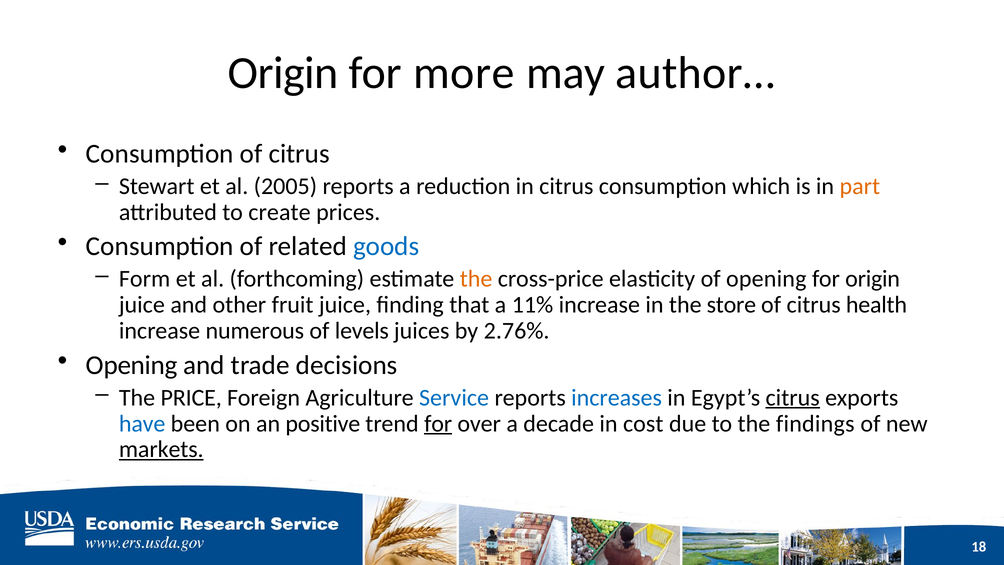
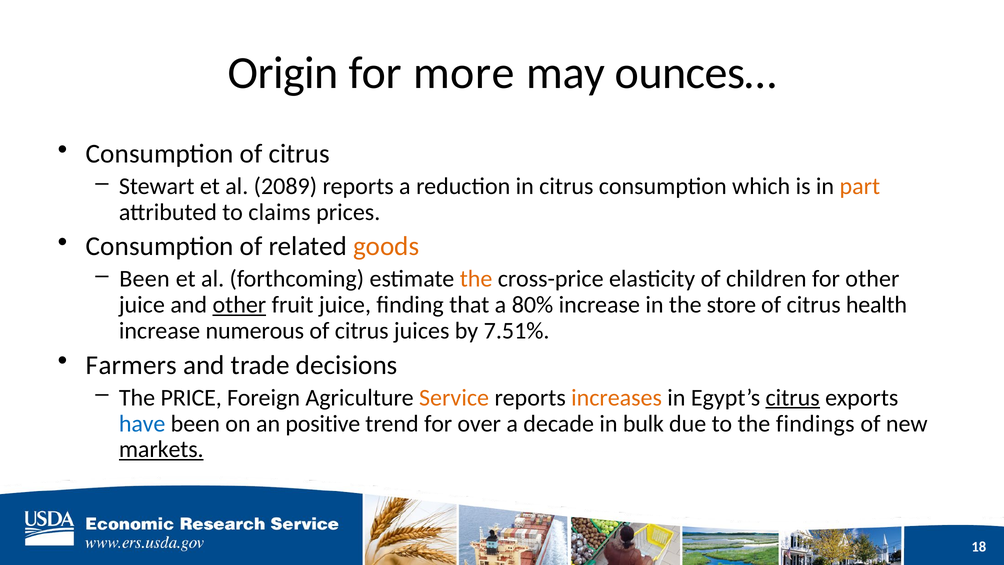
author…: author… -> ounces…
2005: 2005 -> 2089
create: create -> claims
goods colour: blue -> orange
Form at (145, 279): Form -> Been
of opening: opening -> children
for origin: origin -> other
other at (239, 305) underline: none -> present
11%: 11% -> 80%
levels at (362, 331): levels -> citrus
2.76%: 2.76% -> 7.51%
Opening at (132, 365): Opening -> Farmers
Service colour: blue -> orange
increases colour: blue -> orange
for at (438, 423) underline: present -> none
cost: cost -> bulk
